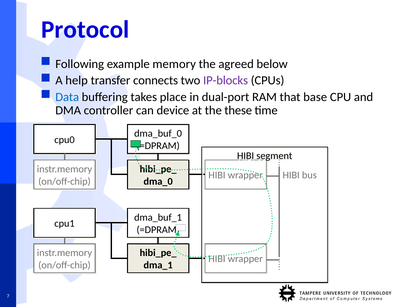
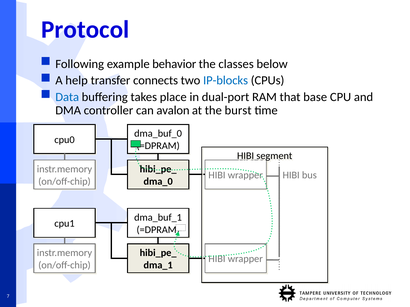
memory: memory -> behavior
agreed: agreed -> classes
IP-blocks colour: purple -> blue
device: device -> avalon
these: these -> burst
